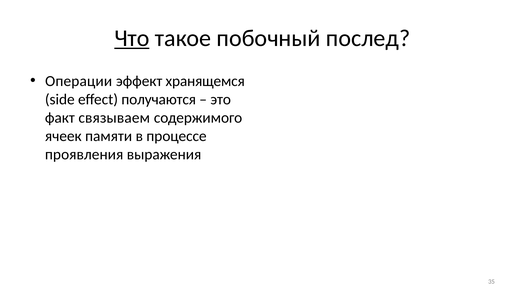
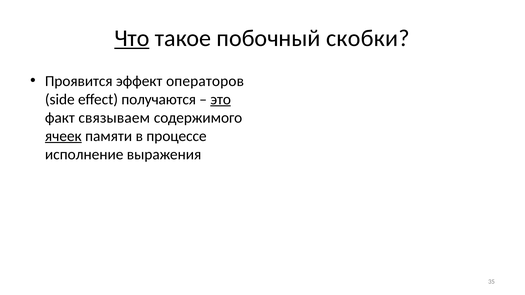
послед: послед -> скобки
Операции: Операции -> Проявится
хранящемся: хранящемся -> операторов
это underline: none -> present
ячеек underline: none -> present
проявления: проявления -> исполнение
